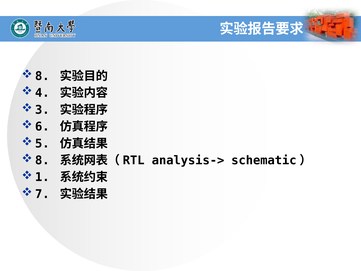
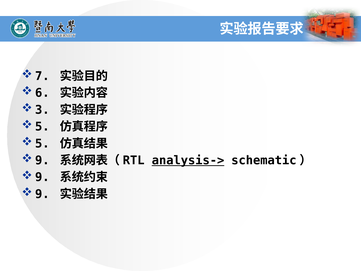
8 at (42, 76): 8 -> 7
4: 4 -> 6
6 at (42, 127): 6 -> 5
8 at (42, 160): 8 -> 9
analysis-> underline: none -> present
1 at (42, 177): 1 -> 9
7 at (42, 194): 7 -> 9
